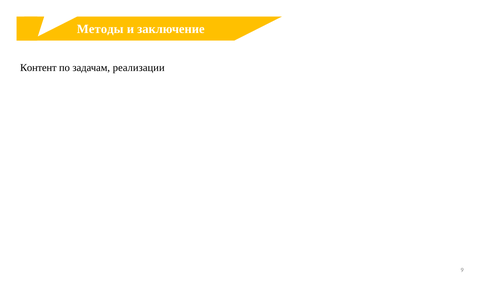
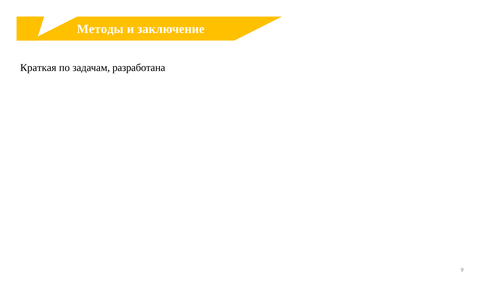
Контент: Контент -> Краткая
реализации: реализации -> разработана
